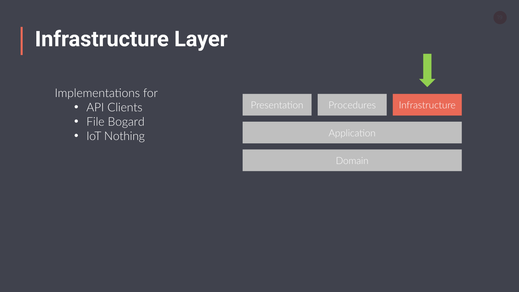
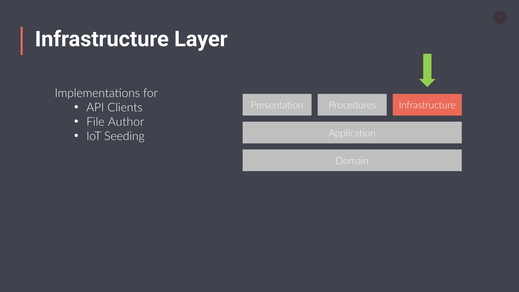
Bogard: Bogard -> Author
Nothing: Nothing -> Seeding
